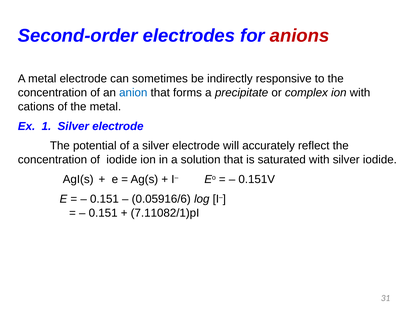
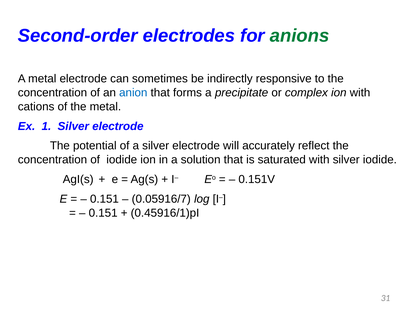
anions colour: red -> green
0.05916/6: 0.05916/6 -> 0.05916/7
7.11082/1)pI: 7.11082/1)pI -> 0.45916/1)pI
